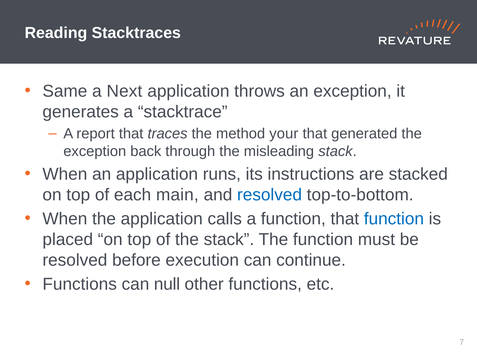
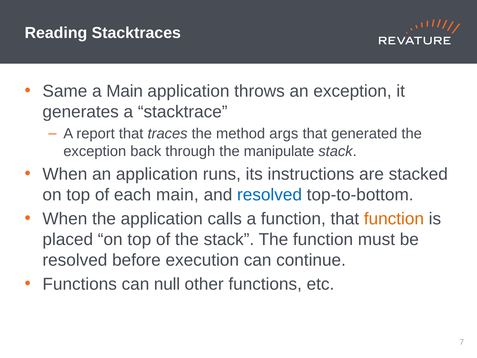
a Next: Next -> Main
your: your -> args
misleading: misleading -> manipulate
function at (394, 219) colour: blue -> orange
